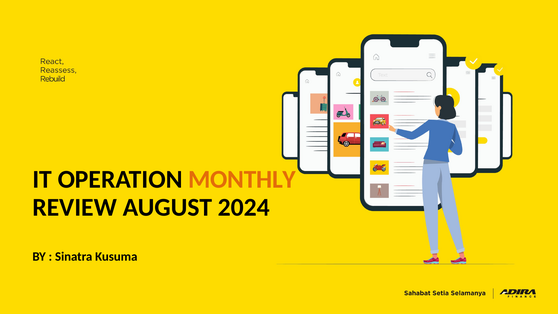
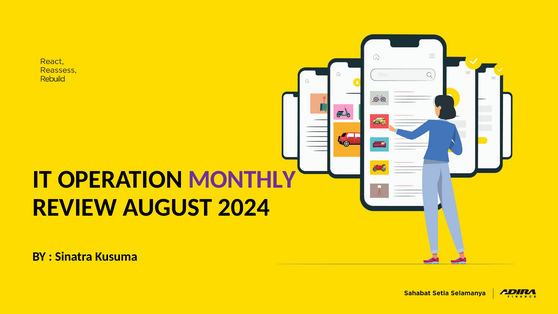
MONTHLY colour: orange -> purple
